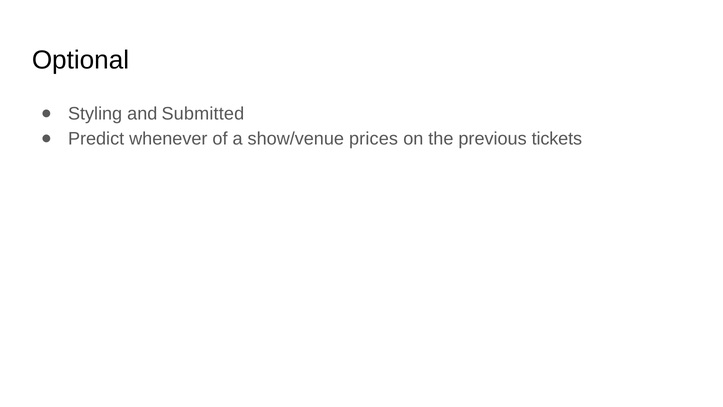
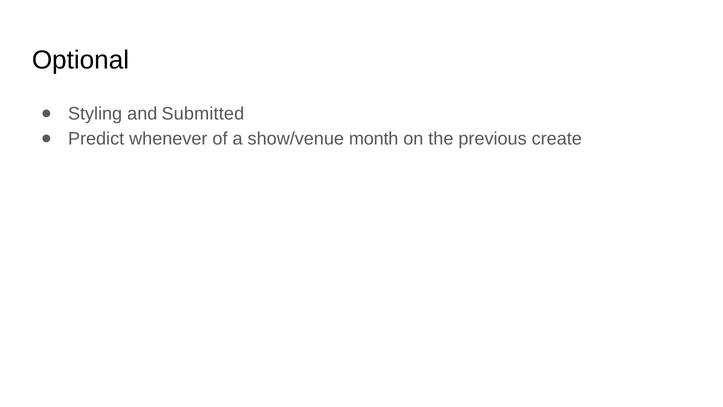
prices: prices -> month
tickets: tickets -> create
